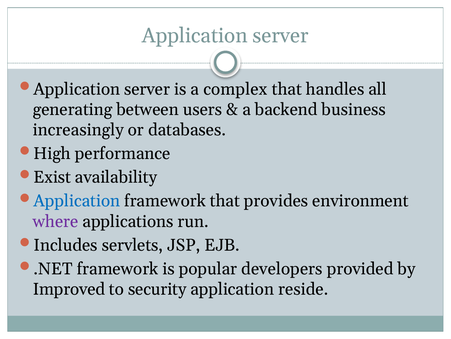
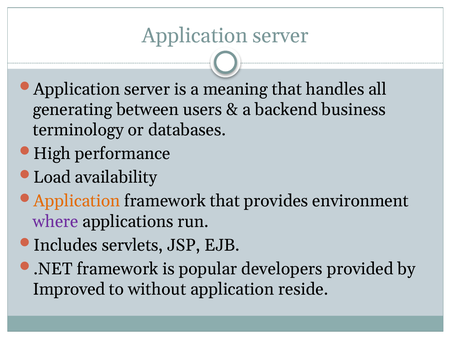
complex: complex -> meaning
increasingly: increasingly -> terminology
Exist: Exist -> Load
Application at (77, 201) colour: blue -> orange
security: security -> without
